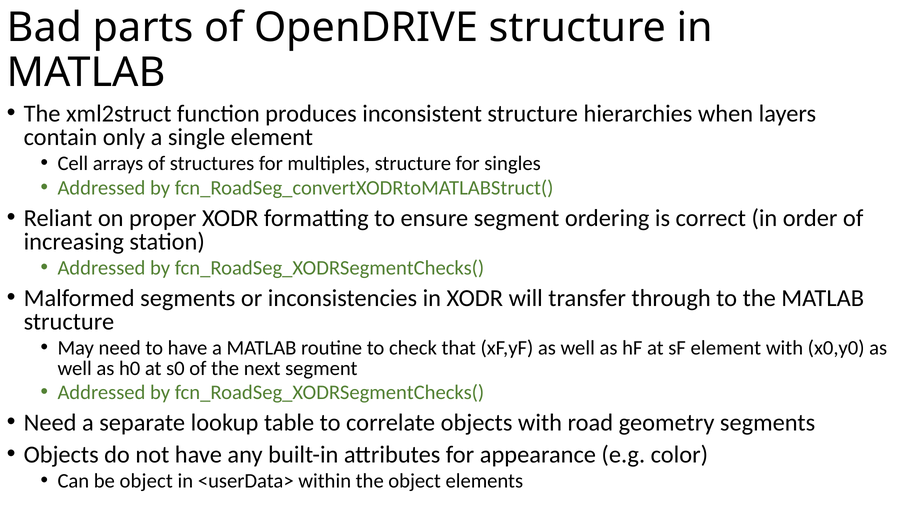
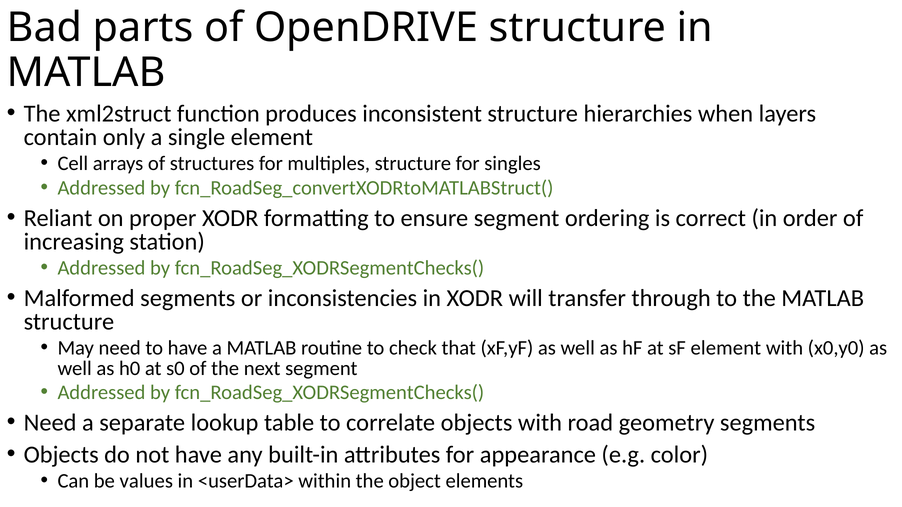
be object: object -> values
